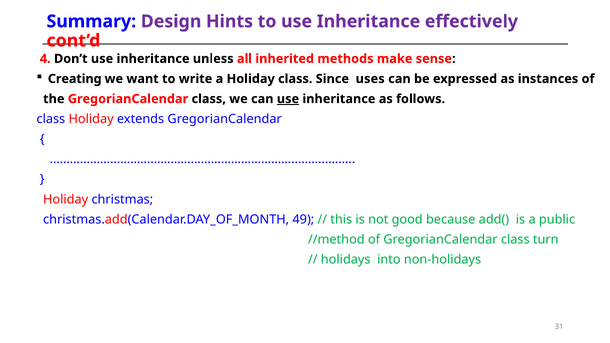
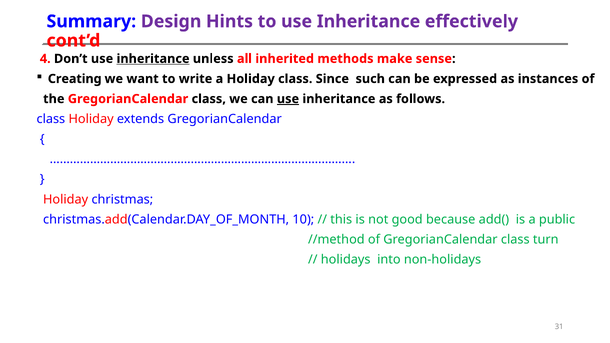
inheritance at (153, 59) underline: none -> present
uses: uses -> such
49: 49 -> 10
